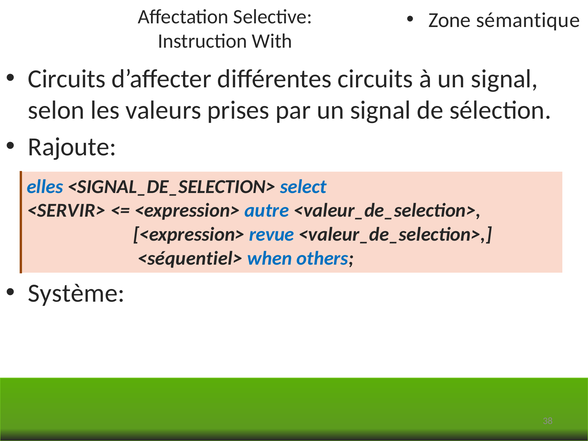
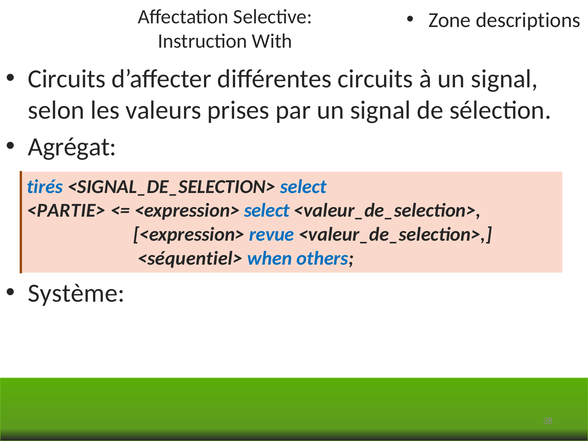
sémantique: sémantique -> descriptions
Rajoute: Rajoute -> Agrégat
elles: elles -> tirés
<SERVIR>: <SERVIR> -> <PARTIE>
<expression> autre: autre -> select
